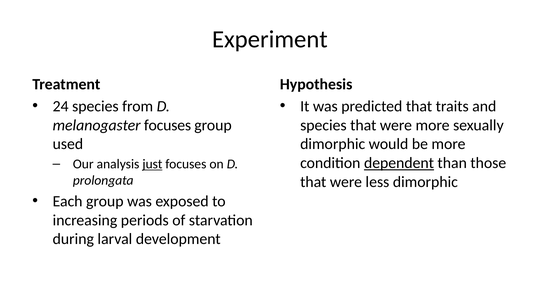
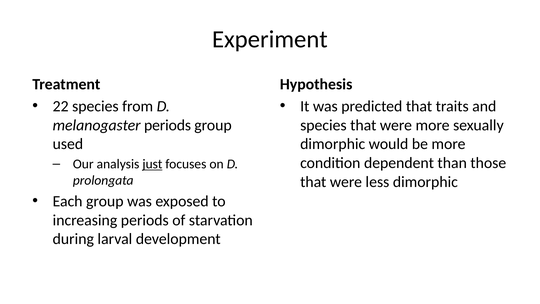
24: 24 -> 22
melanogaster focuses: focuses -> periods
dependent underline: present -> none
